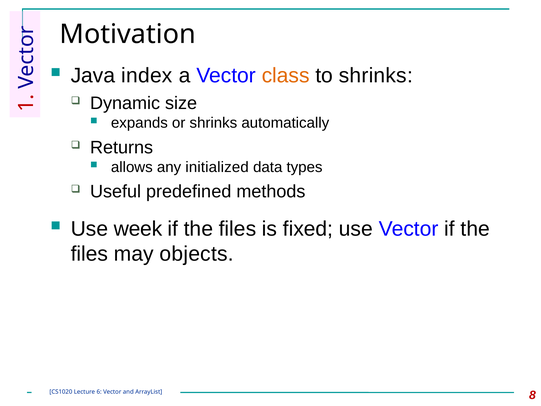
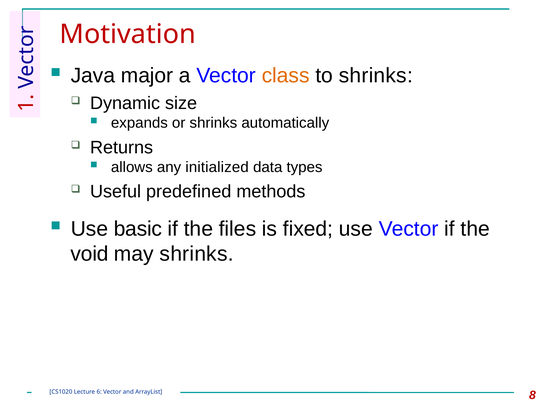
Motivation colour: black -> red
index: index -> major
week: week -> basic
files at (89, 254): files -> void
may objects: objects -> shrinks
